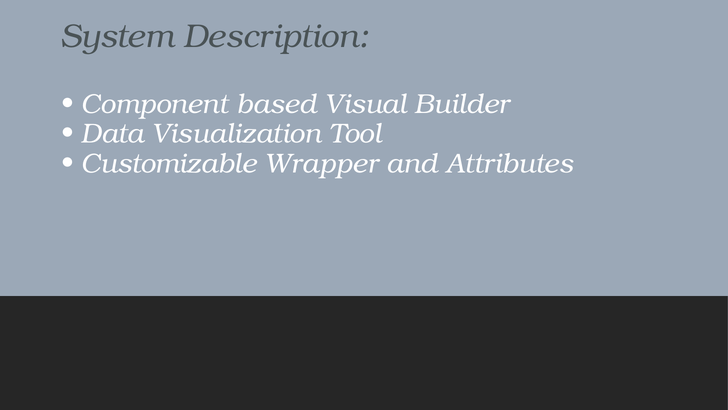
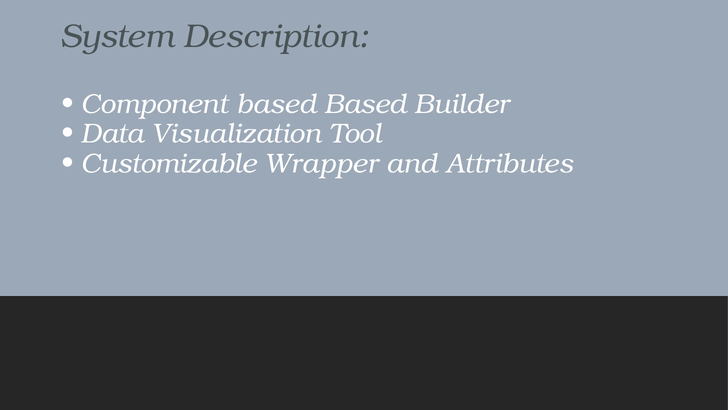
based Visual: Visual -> Based
